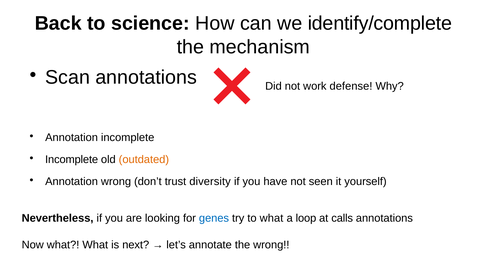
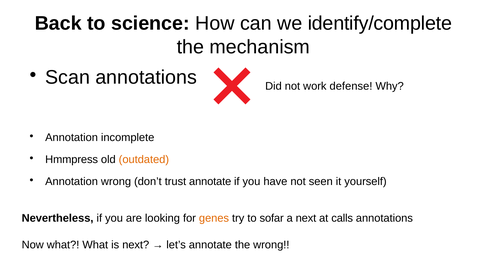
Incomplete at (72, 159): Incomplete -> Hmmpress
trust diversity: diversity -> annotate
genes colour: blue -> orange
to what: what -> sofar
a loop: loop -> next
